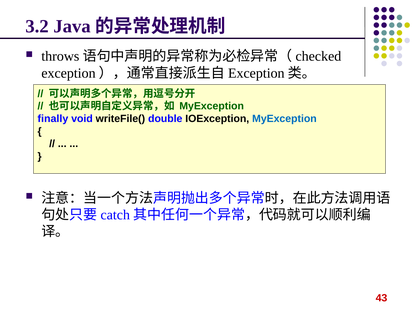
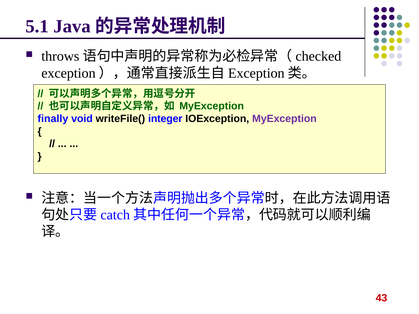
3.2: 3.2 -> 5.1
double: double -> integer
MyException at (284, 119) colour: blue -> purple
